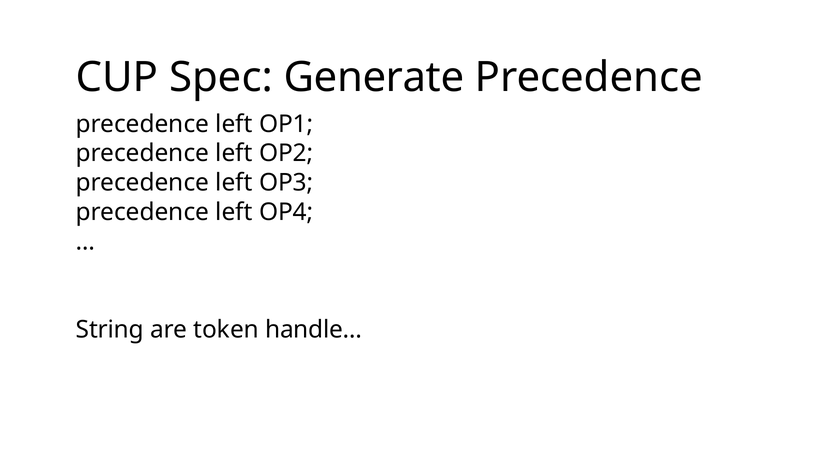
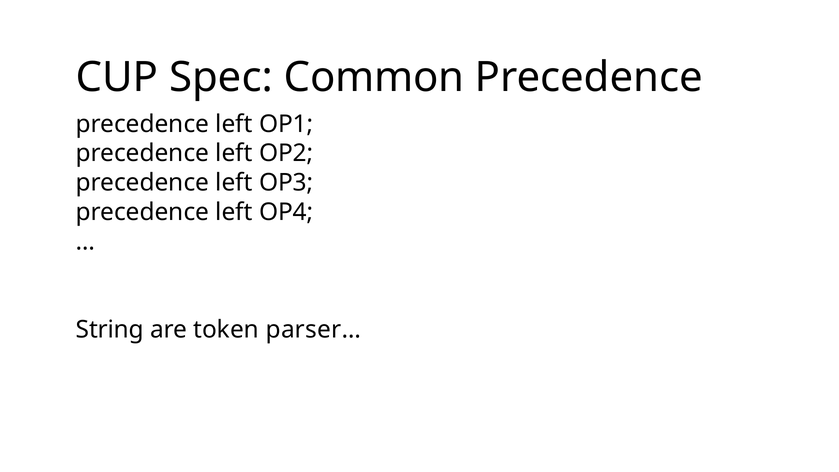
Generate: Generate -> Common
handle…: handle… -> parser…
